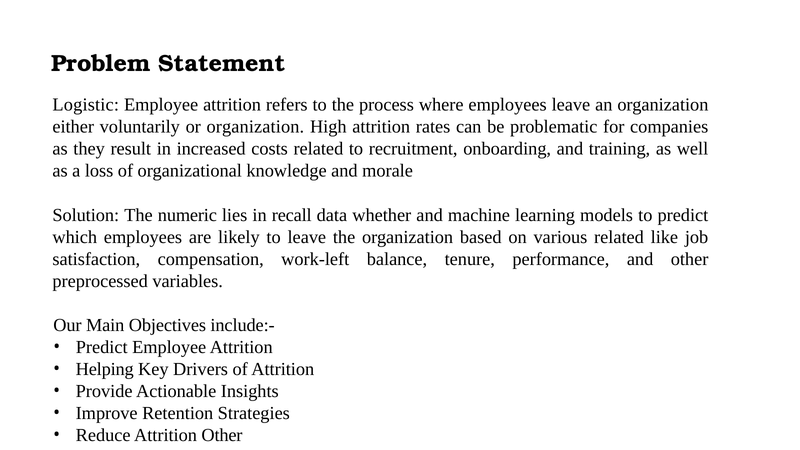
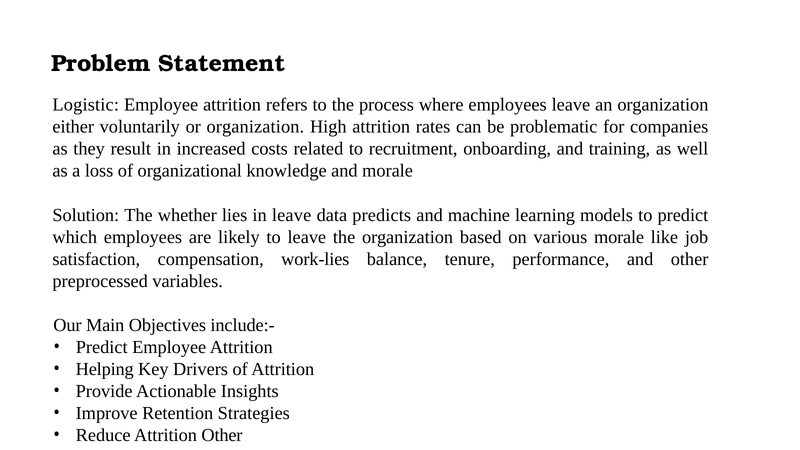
numeric: numeric -> whether
in recall: recall -> leave
whether: whether -> predicts
various related: related -> morale
work-left: work-left -> work-lies
